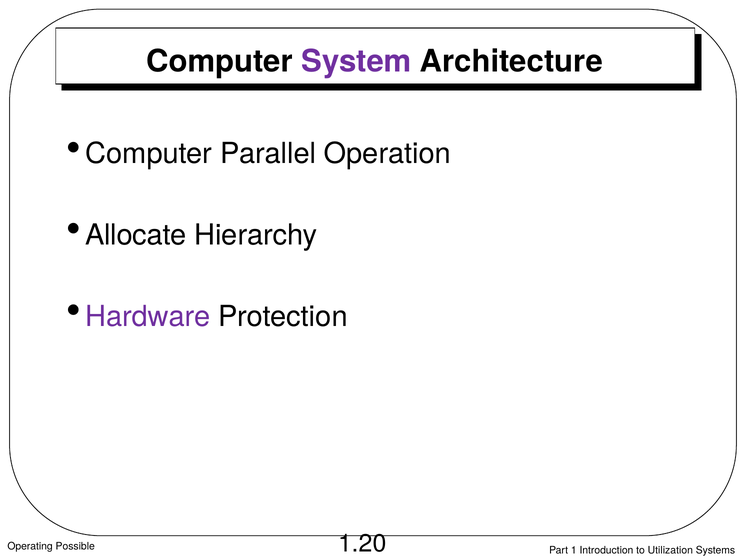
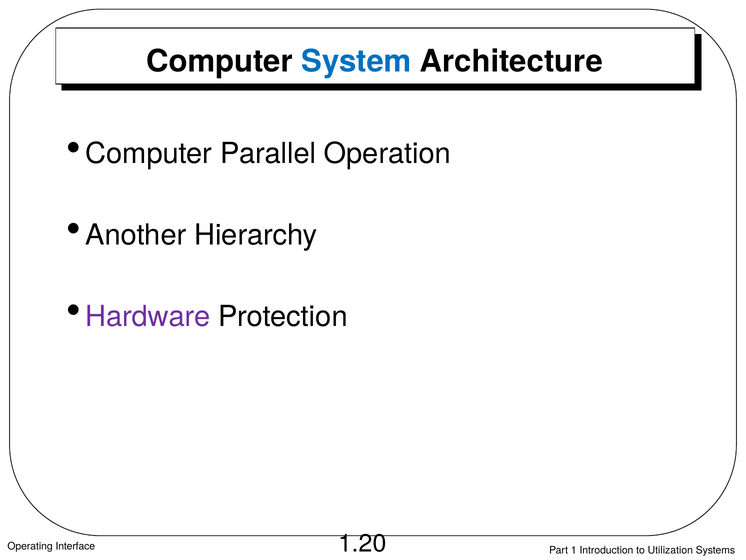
System colour: purple -> blue
Allocate: Allocate -> Another
Possible: Possible -> Interface
